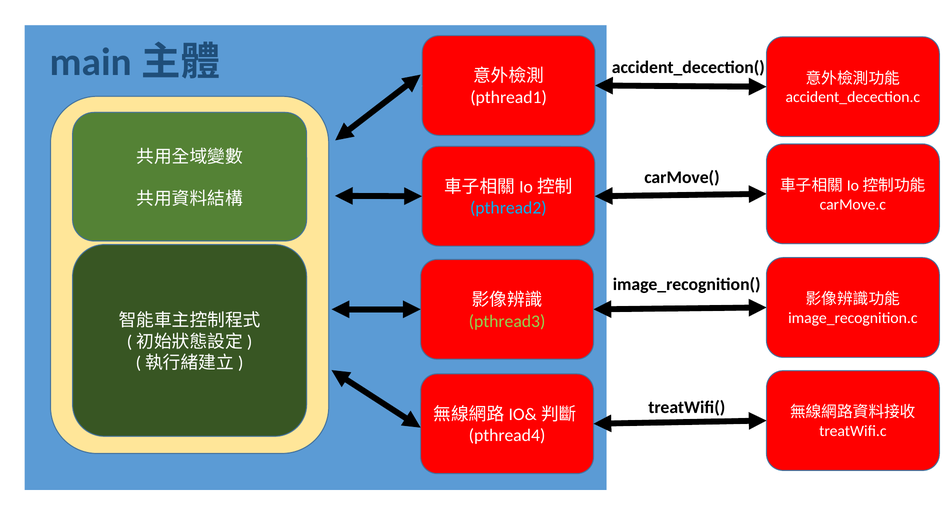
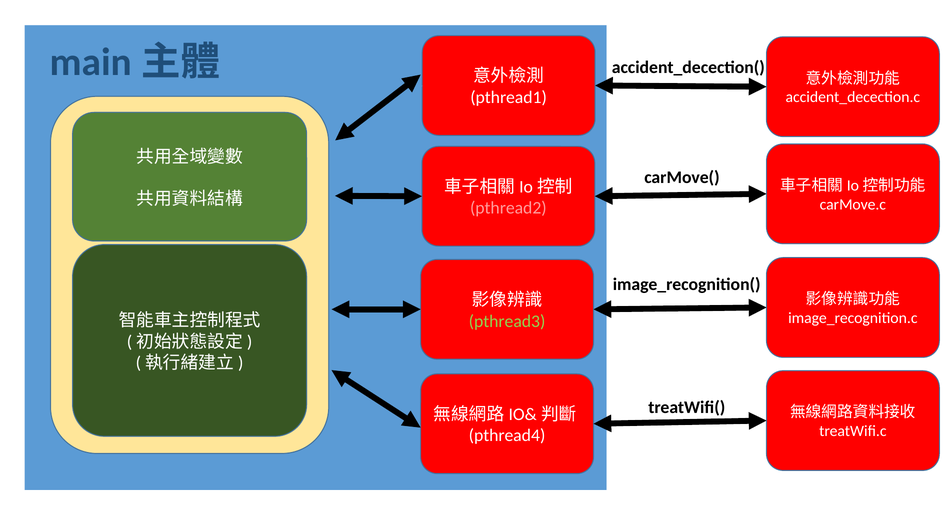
pthread2 colour: light blue -> pink
